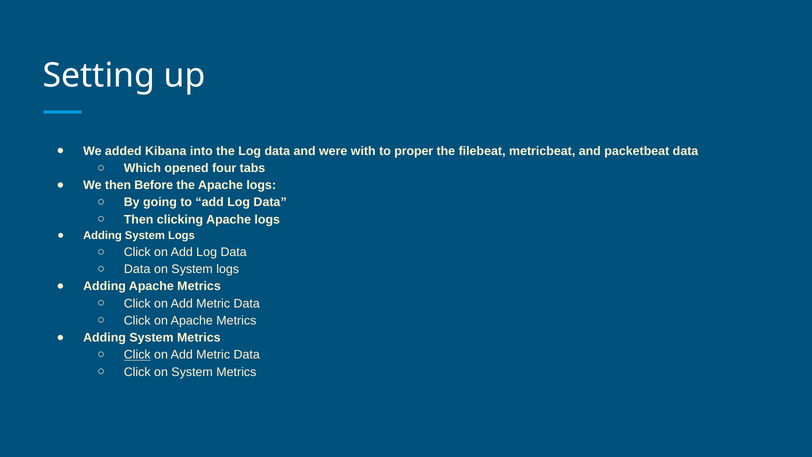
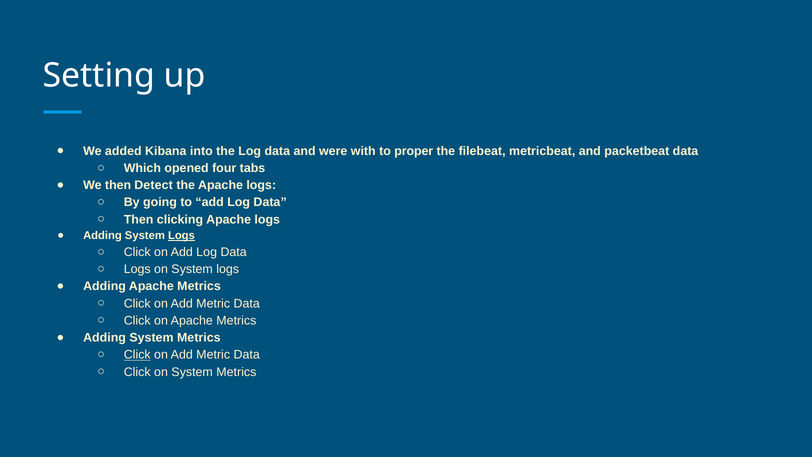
Before: Before -> Detect
Logs at (181, 235) underline: none -> present
Data at (137, 269): Data -> Logs
